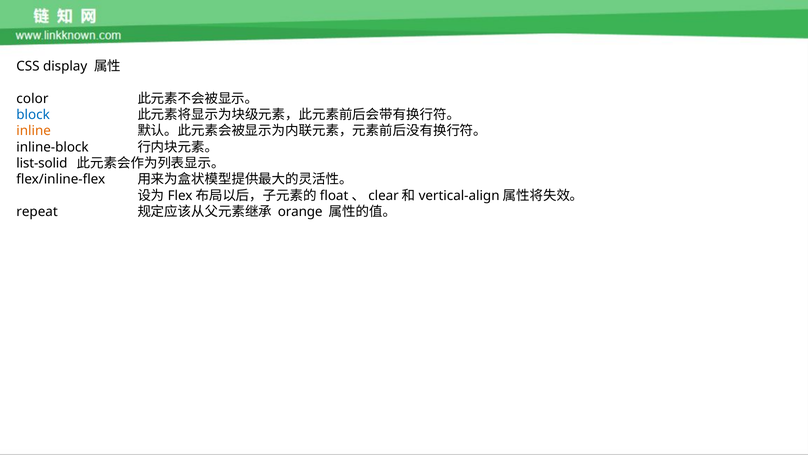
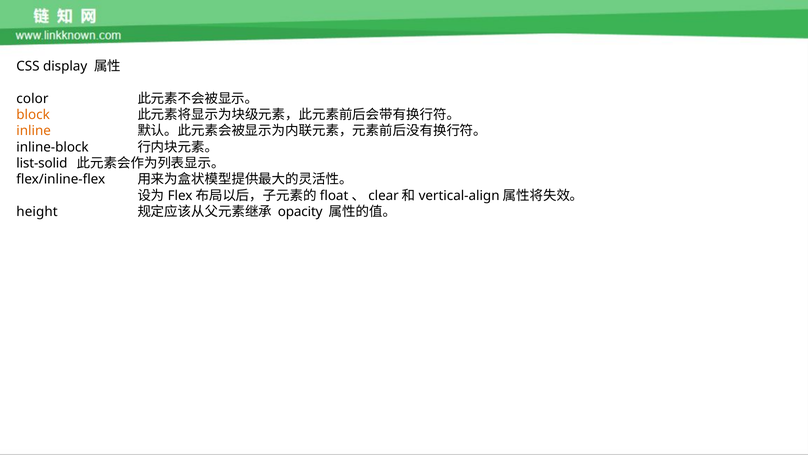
block colour: blue -> orange
repeat: repeat -> height
orange: orange -> opacity
